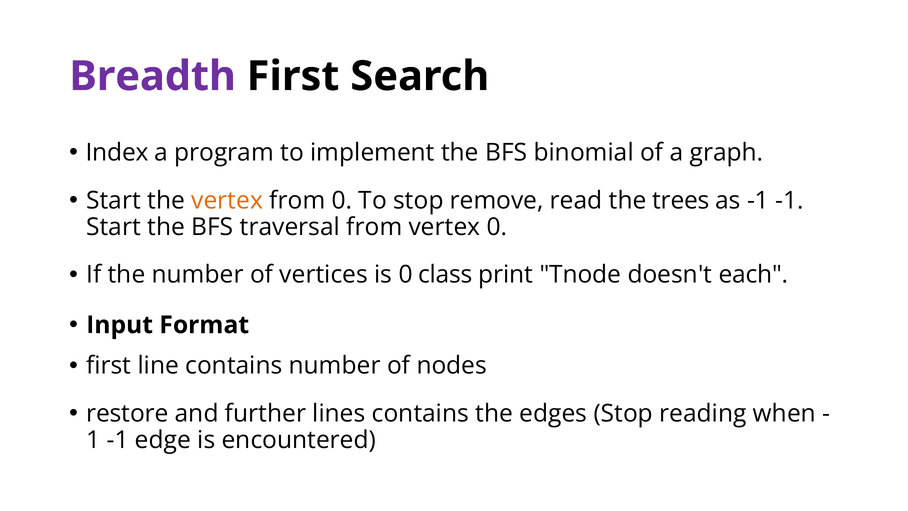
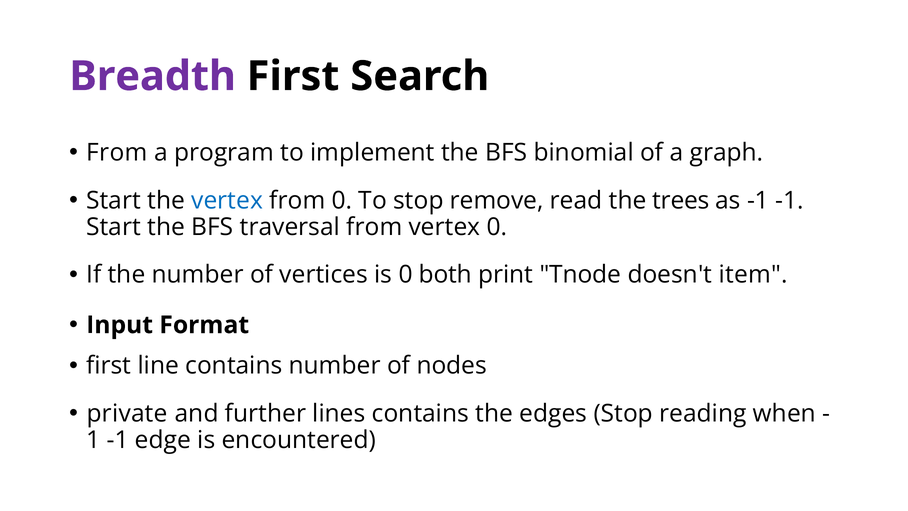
Index at (117, 152): Index -> From
vertex at (227, 200) colour: orange -> blue
class: class -> both
each: each -> item
restore: restore -> private
